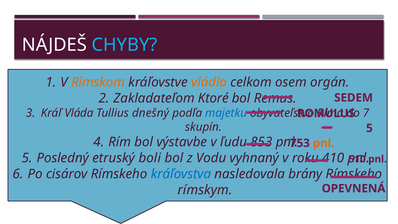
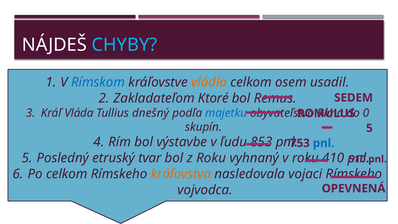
Rímskom colour: orange -> blue
orgán: orgán -> usadil
7: 7 -> 0
pnl at (324, 143) colour: orange -> blue
boli: boli -> tvar
z Vodu: Vodu -> Roku
Po cisárov: cisárov -> celkom
kráľovstva colour: blue -> orange
brány: brány -> vojaci
rímskym: rímskym -> vojvodca
